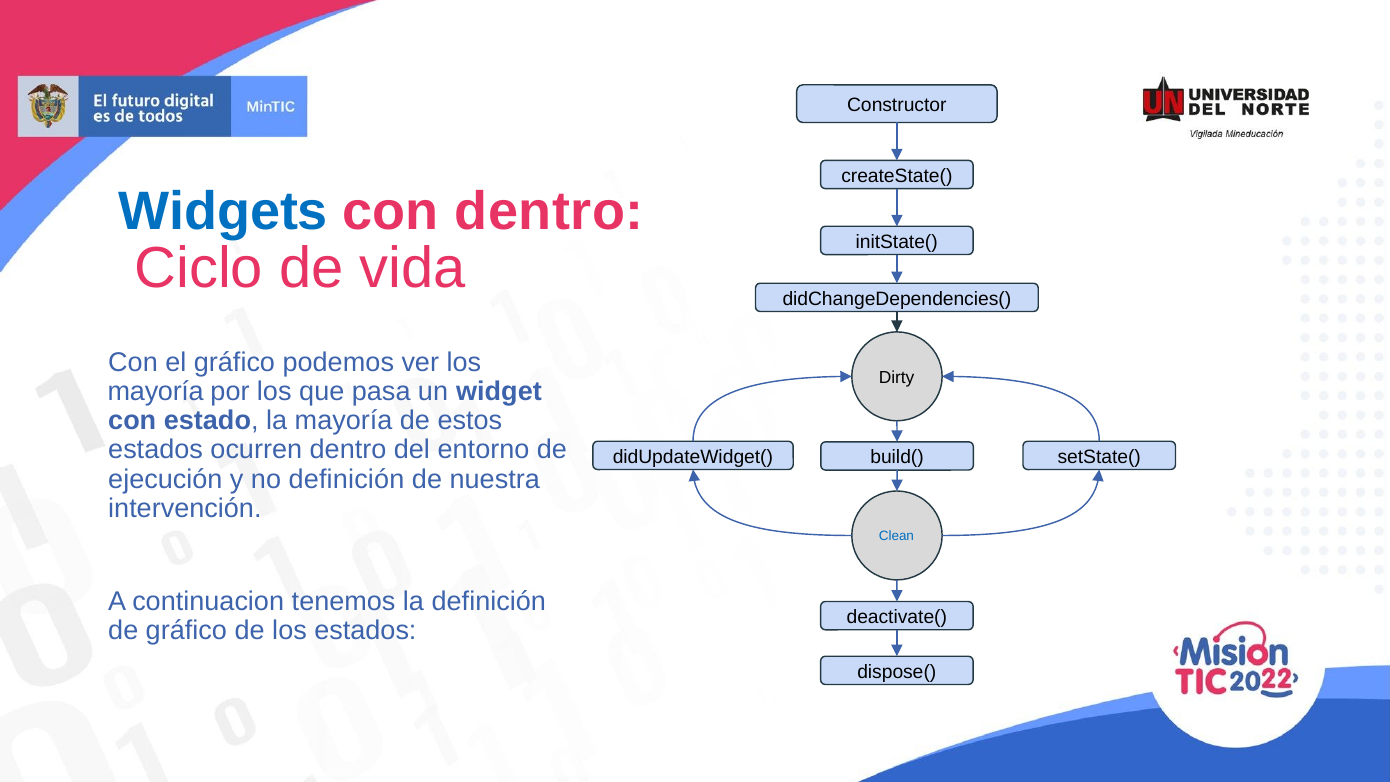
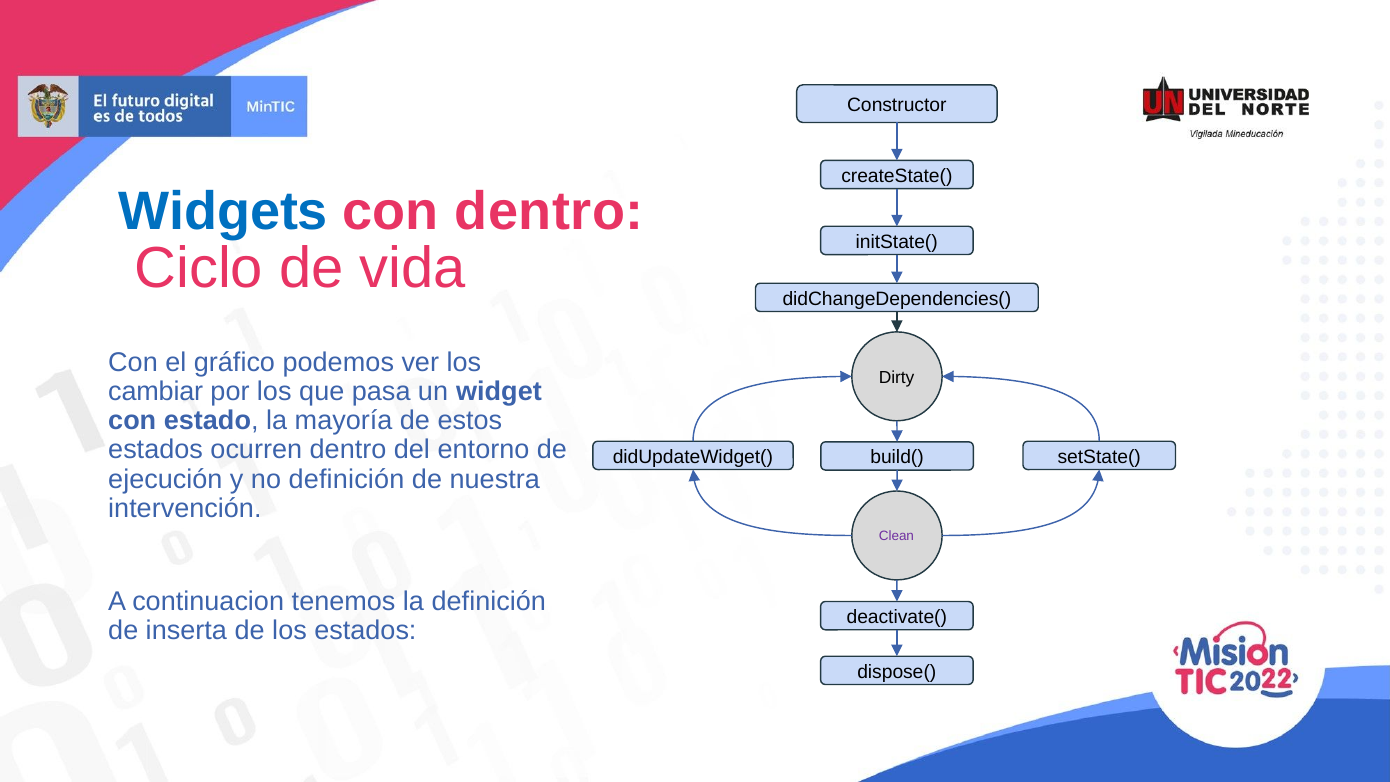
mayoría at (156, 392): mayoría -> cambiar
Clean colour: blue -> purple
de gráfico: gráfico -> inserta
